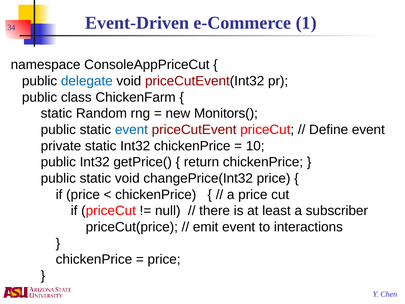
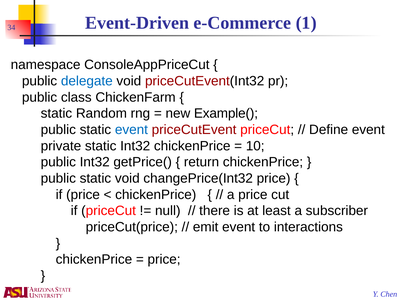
Monitors(: Monitors( -> Example(
